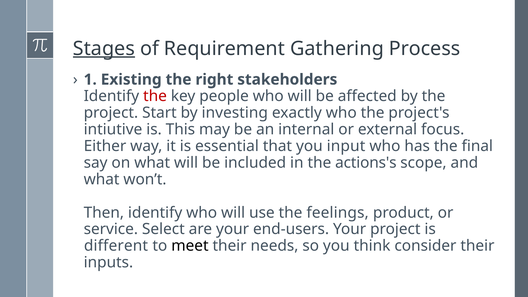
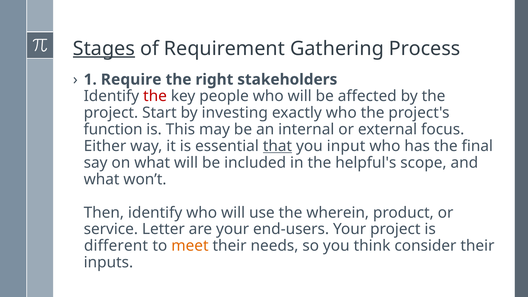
Existing: Existing -> Require
intiutive: intiutive -> function
that underline: none -> present
actions's: actions's -> helpful's
feelings: feelings -> wherein
Select: Select -> Letter
meet colour: black -> orange
